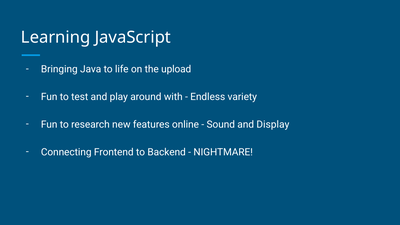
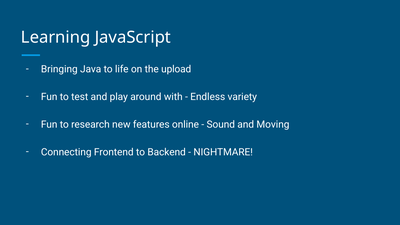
Display: Display -> Moving
